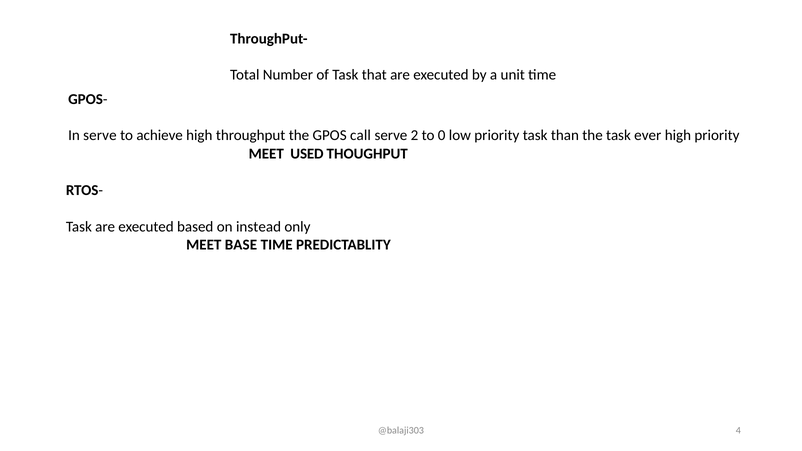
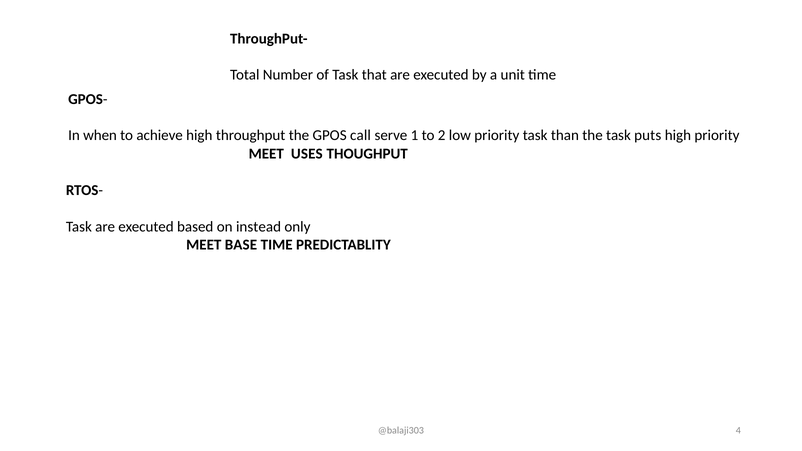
In serve: serve -> when
2: 2 -> 1
0: 0 -> 2
ever: ever -> puts
USED: USED -> USES
